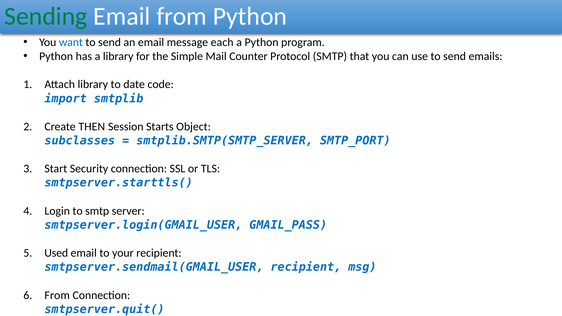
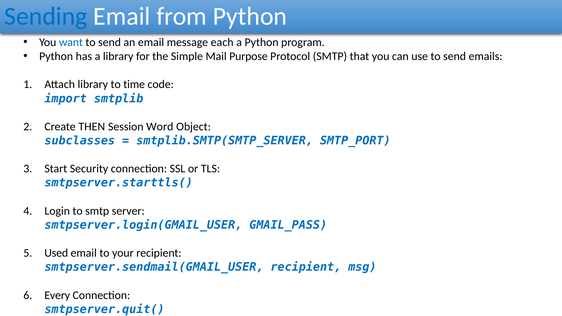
Sending colour: green -> blue
Counter: Counter -> Purpose
date: date -> time
Starts: Starts -> Word
From at (57, 295): From -> Every
